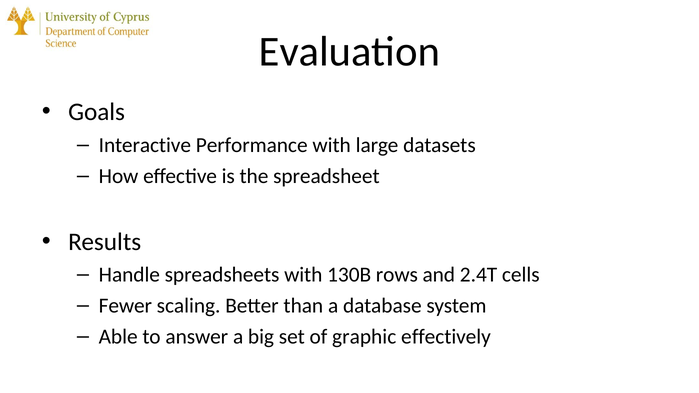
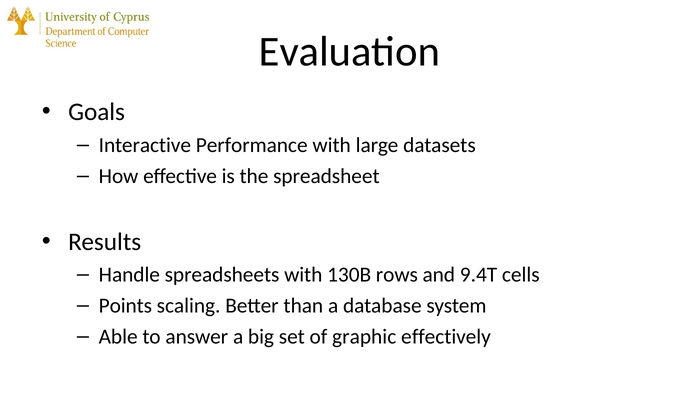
2.4T: 2.4T -> 9.4T
Fewer: Fewer -> Points
